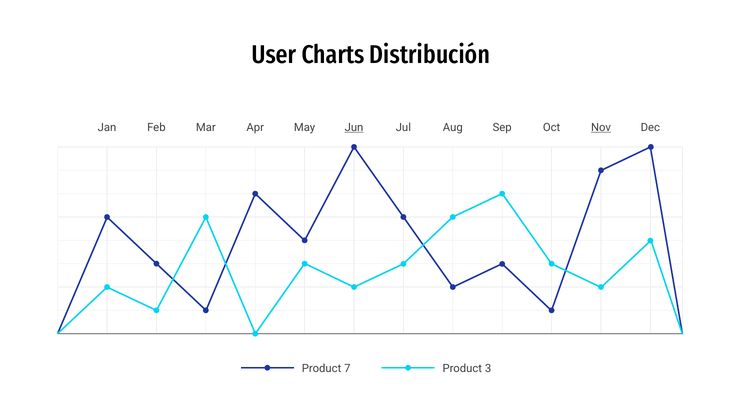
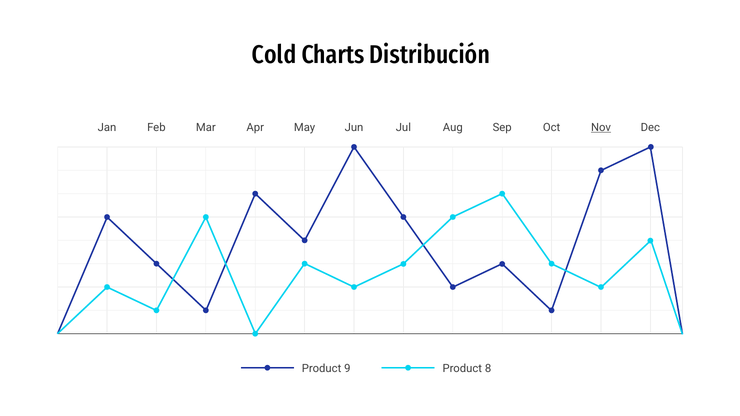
User: User -> Cold
Jun underline: present -> none
7: 7 -> 9
3: 3 -> 8
